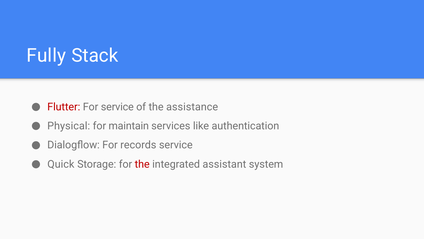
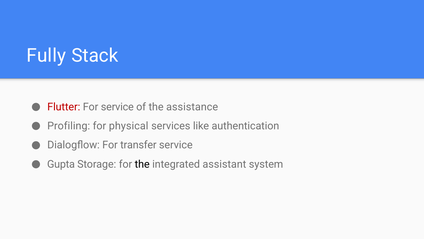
Physical: Physical -> Profiling
maintain: maintain -> physical
records: records -> transfer
Quick: Quick -> Gupta
the at (142, 164) colour: red -> black
